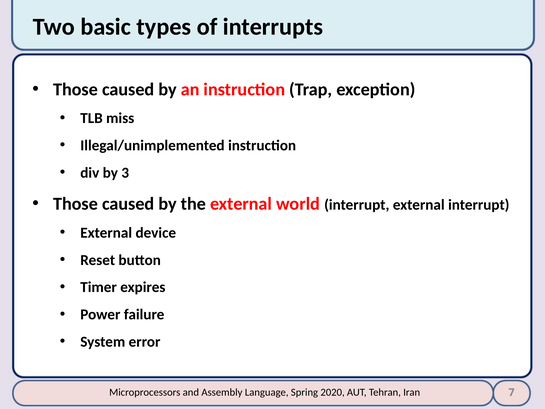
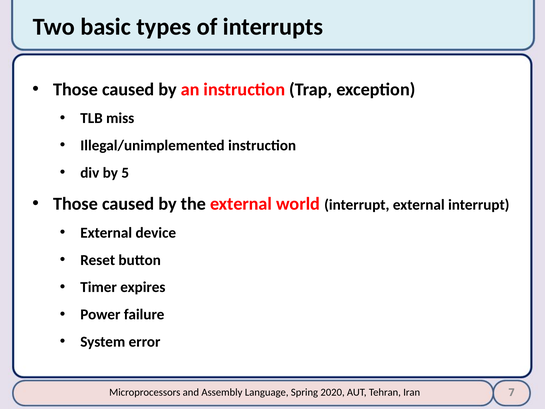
3: 3 -> 5
